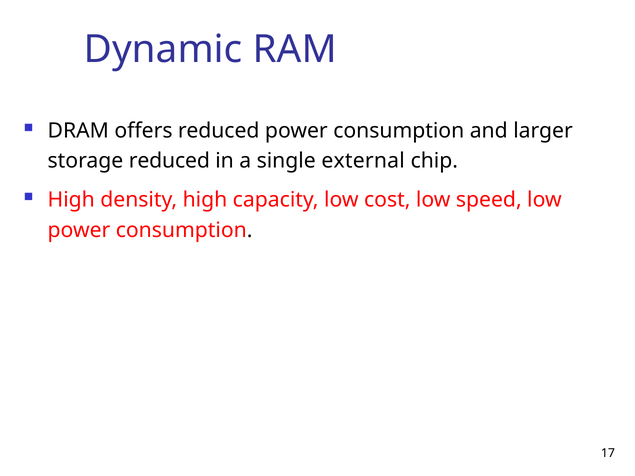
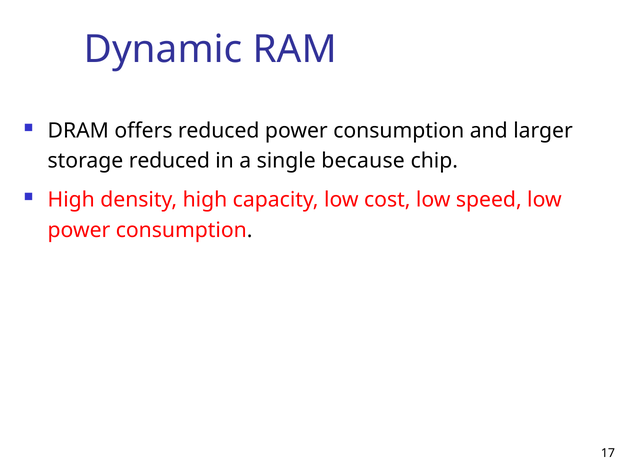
external: external -> because
